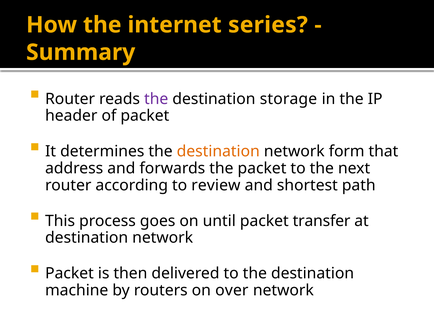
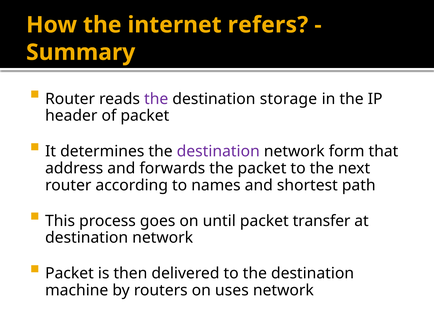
series: series -> refers
destination at (218, 152) colour: orange -> purple
review: review -> names
over: over -> uses
